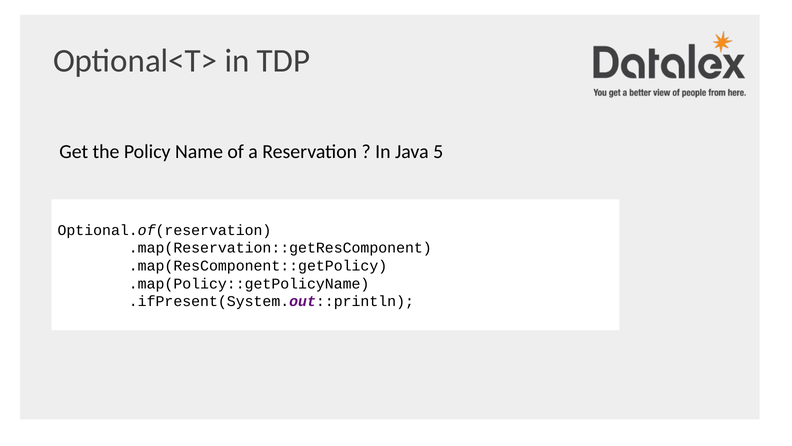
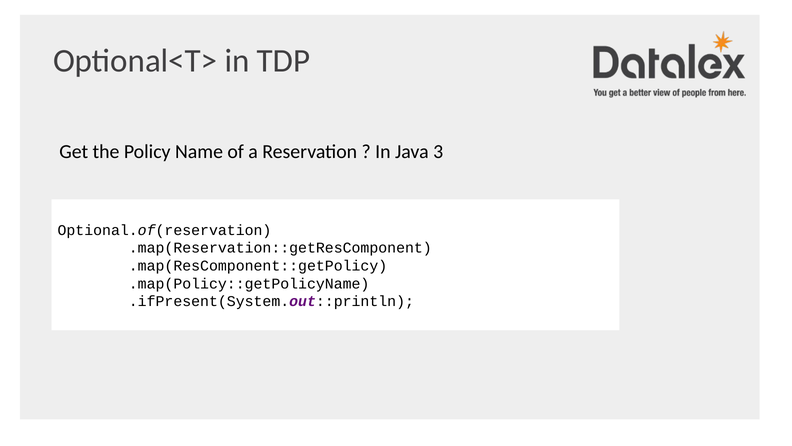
5: 5 -> 3
